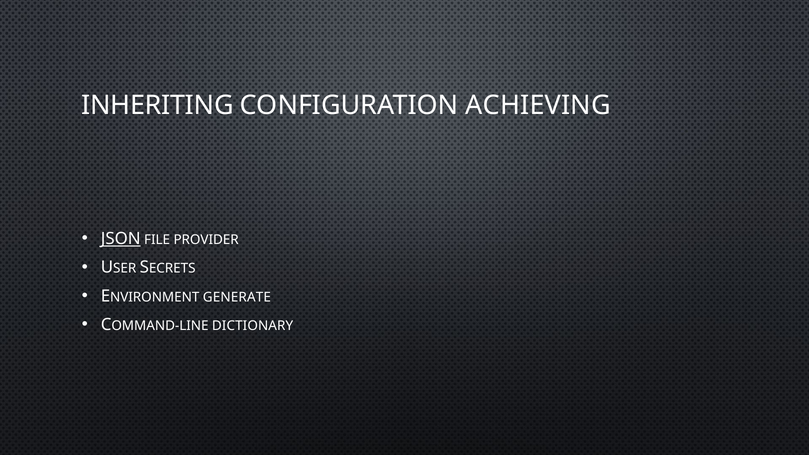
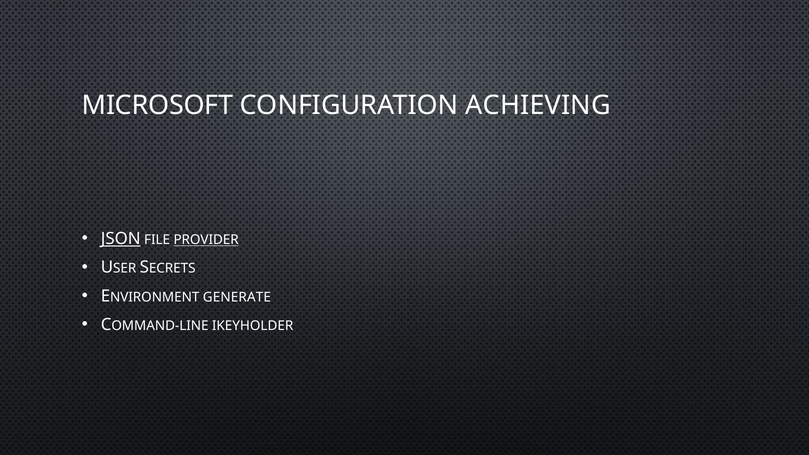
INHERITING: INHERITING -> MICROSOFT
PROVIDER underline: none -> present
DICTIONARY: DICTIONARY -> IKEYHOLDER
